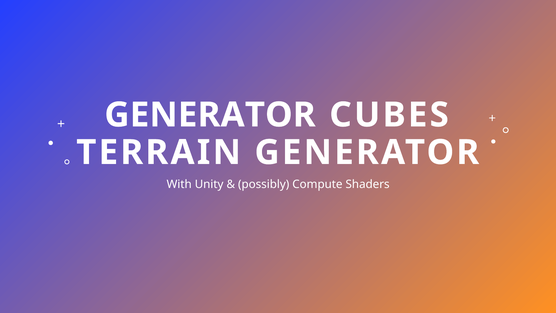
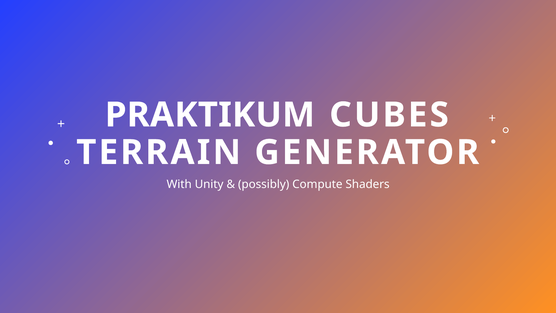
GENERATOR at (210, 115): GENERATOR -> PRAKTIKUM
